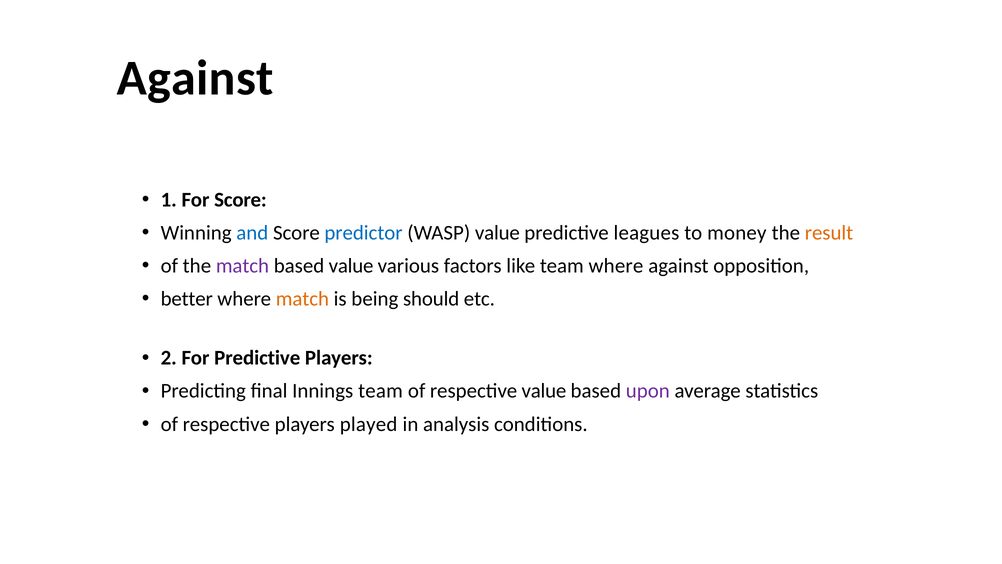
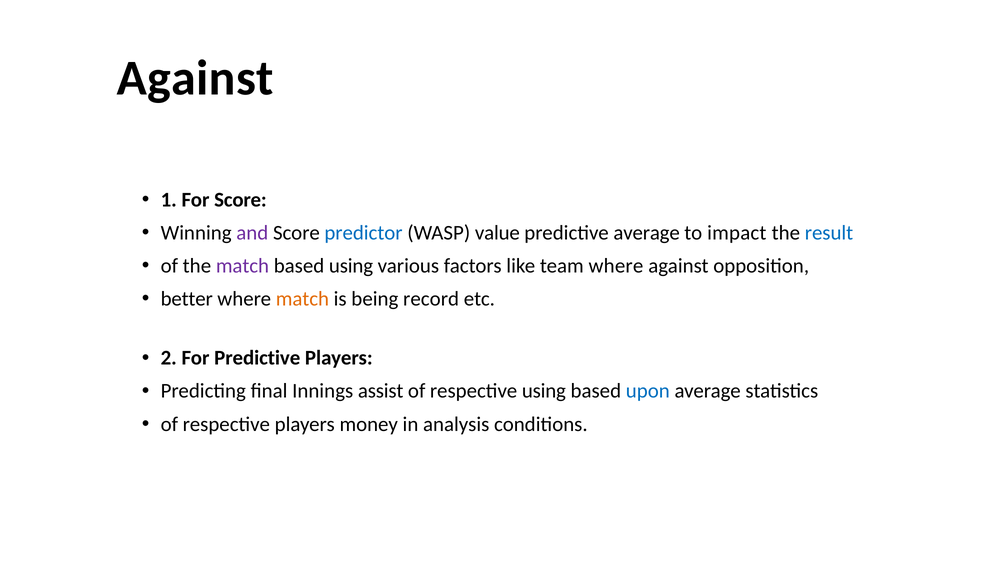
and colour: blue -> purple
predictive leagues: leagues -> average
money: money -> impact
result colour: orange -> blue
based value: value -> using
should: should -> record
Innings team: team -> assist
respective value: value -> using
upon colour: purple -> blue
played: played -> money
